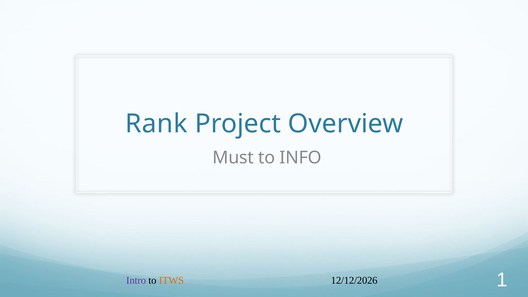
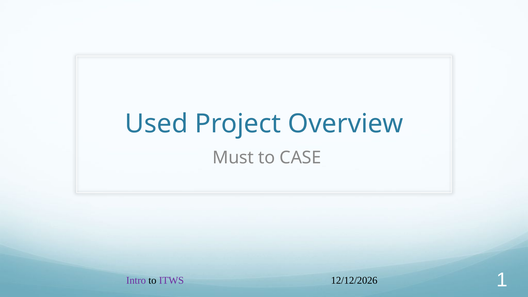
Rank: Rank -> Used
INFO: INFO -> CASE
ITWS colour: orange -> purple
